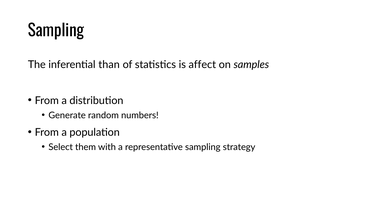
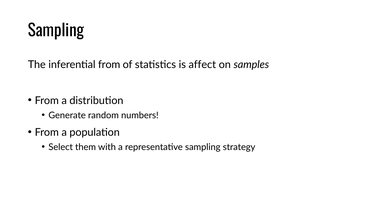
inferential than: than -> from
